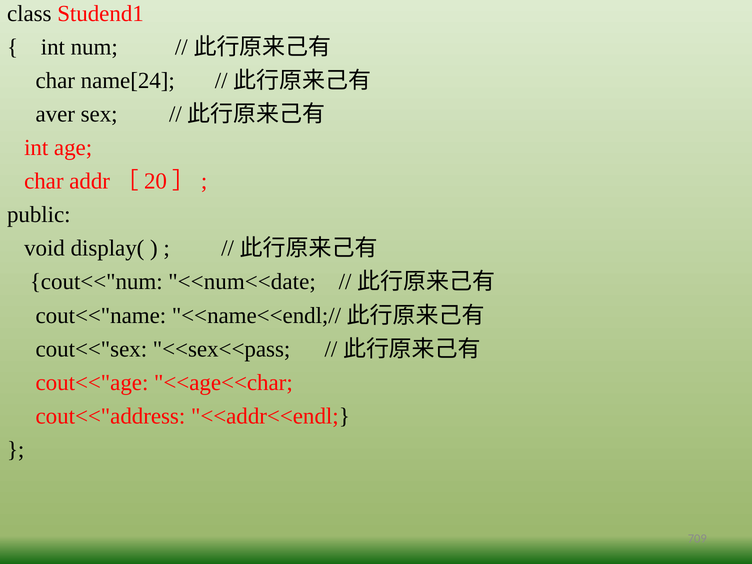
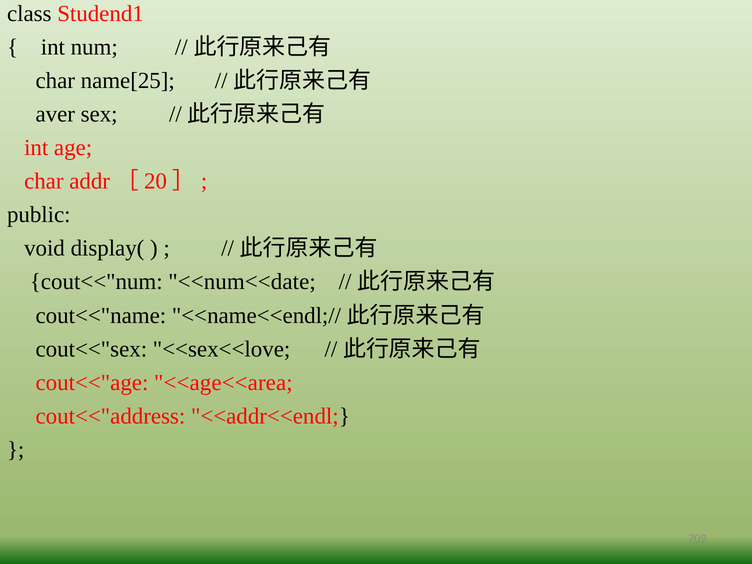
name[24: name[24 -> name[25
<<sex<<pass: <<sex<<pass -> <<sex<<love
<<age<<char: <<age<<char -> <<age<<area
